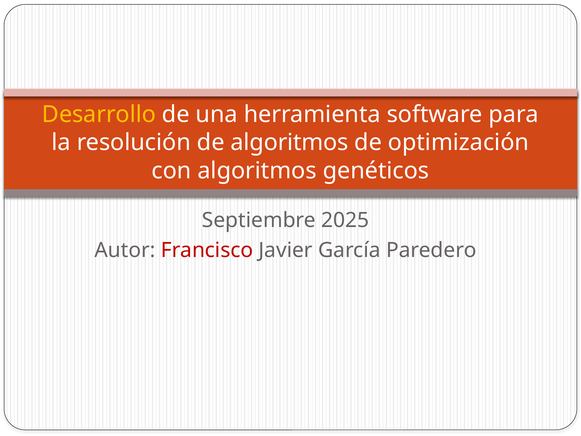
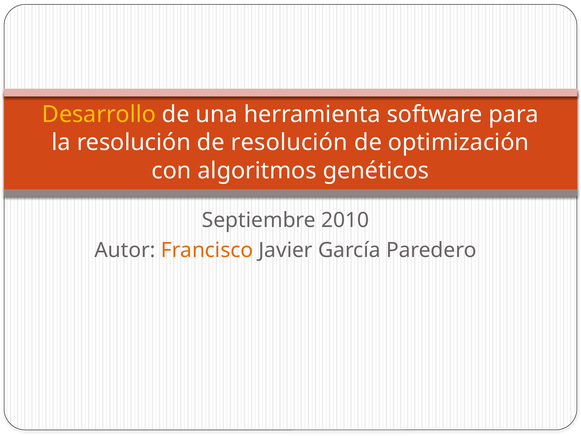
de algoritmos: algoritmos -> resolución
2025: 2025 -> 2010
Francisco colour: red -> orange
